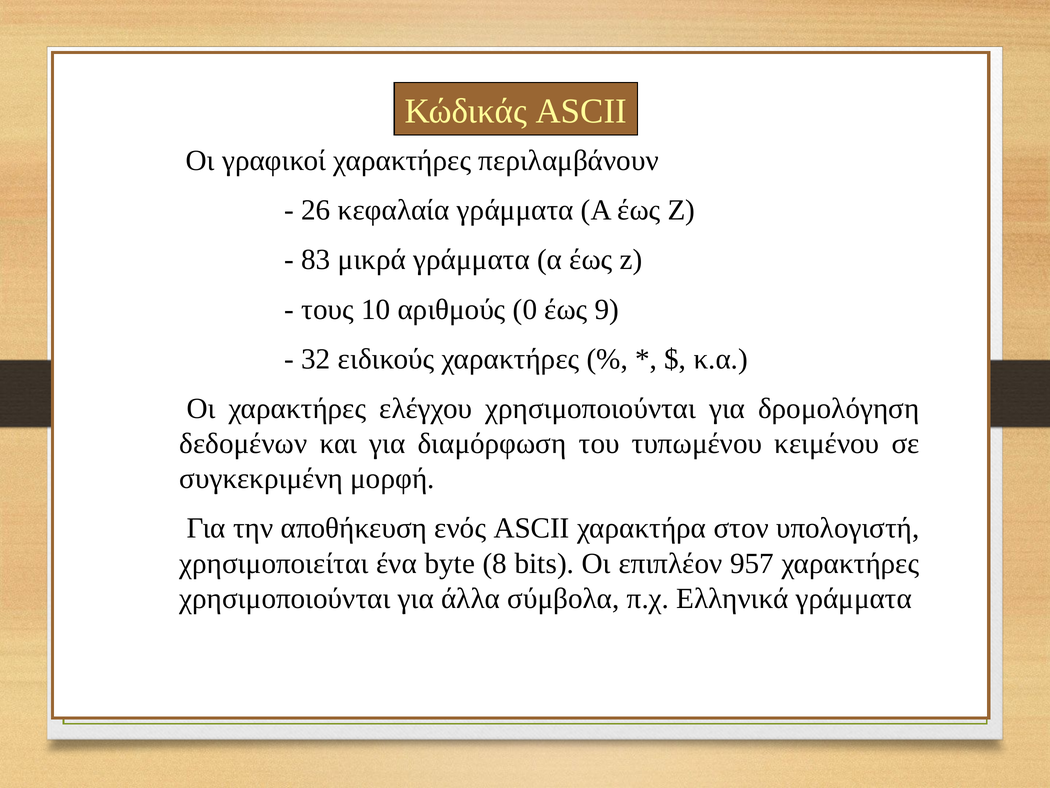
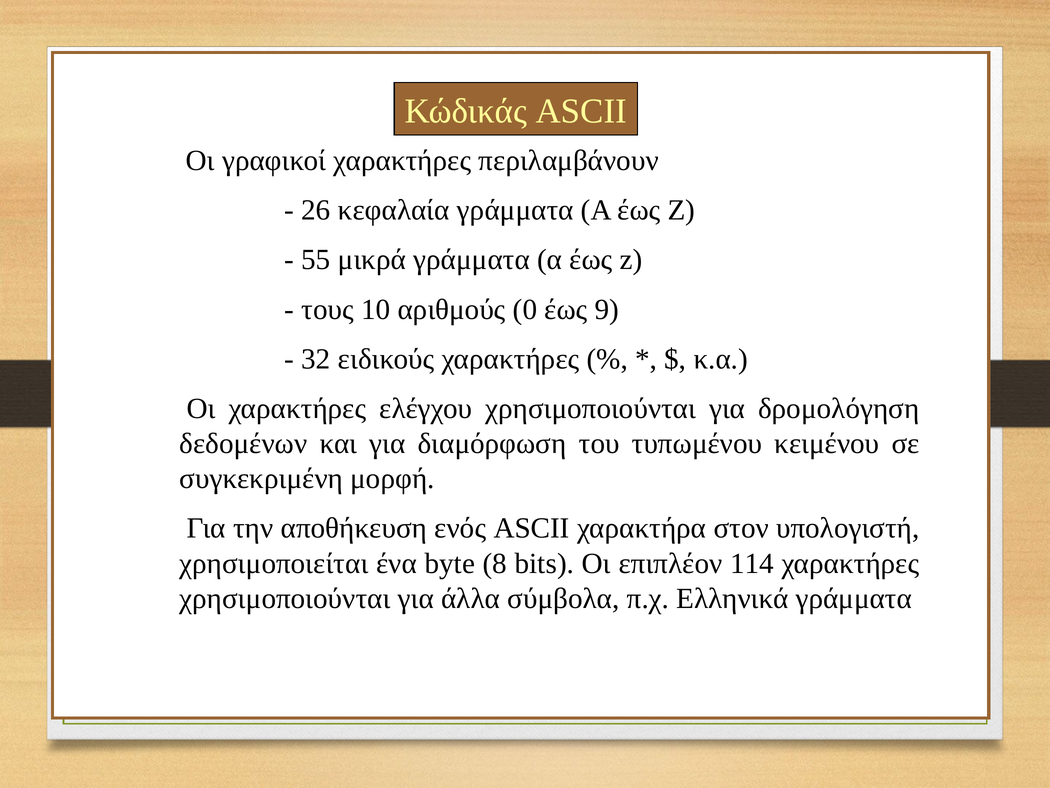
83: 83 -> 55
957: 957 -> 114
